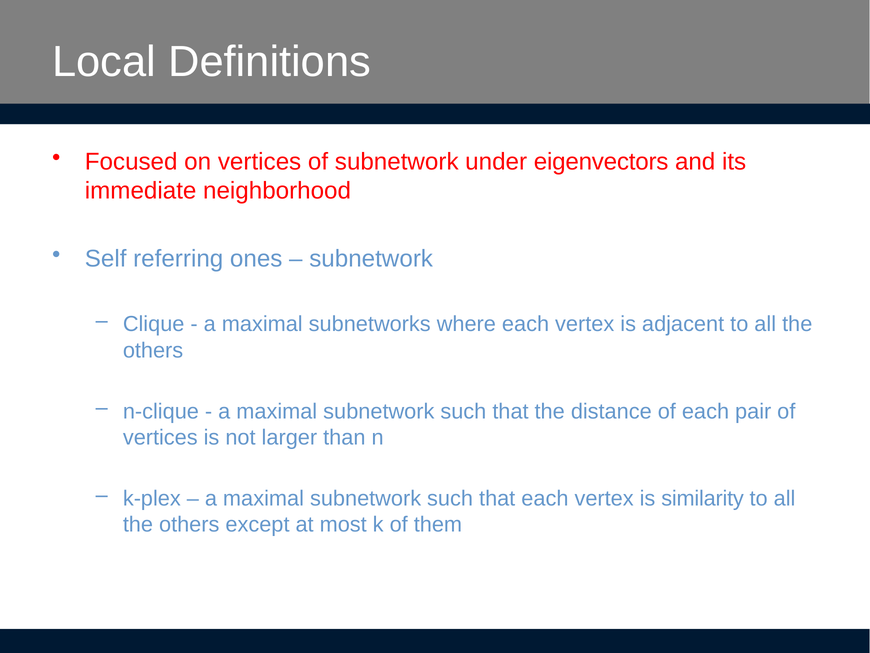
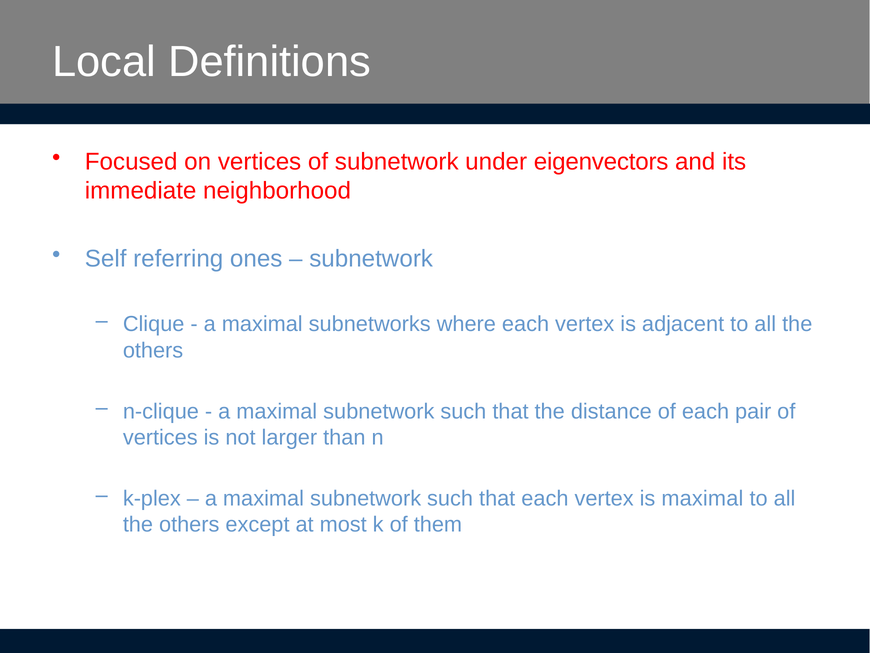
is similarity: similarity -> maximal
